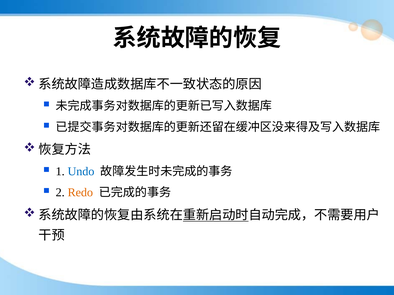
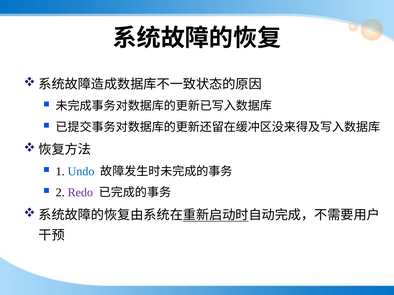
Redo colour: orange -> purple
